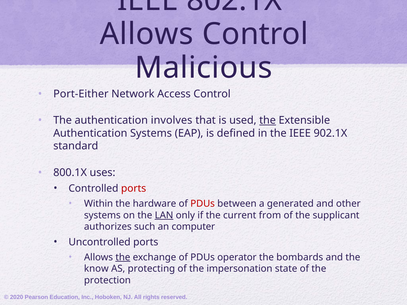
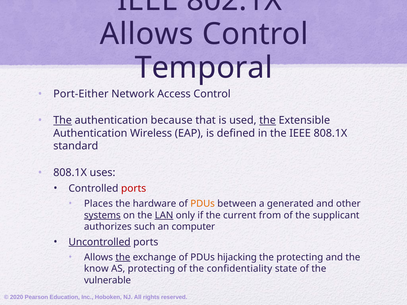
Malicious: Malicious -> Temporal
The at (63, 120) underline: none -> present
involves: involves -> because
Authentication Systems: Systems -> Wireless
IEEE 902.1X: 902.1X -> 808.1X
800.1X at (70, 173): 800.1X -> 808.1X
Within: Within -> Places
PDUs at (203, 204) colour: red -> orange
systems at (102, 215) underline: none -> present
Uncontrolled underline: none -> present
operator: operator -> hijacking
the bombards: bombards -> protecting
impersonation: impersonation -> confidentiality
protection: protection -> vulnerable
